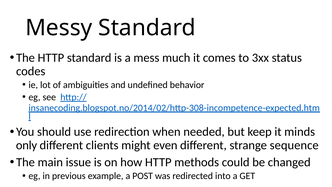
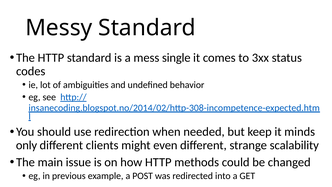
much: much -> single
sequence: sequence -> scalability
